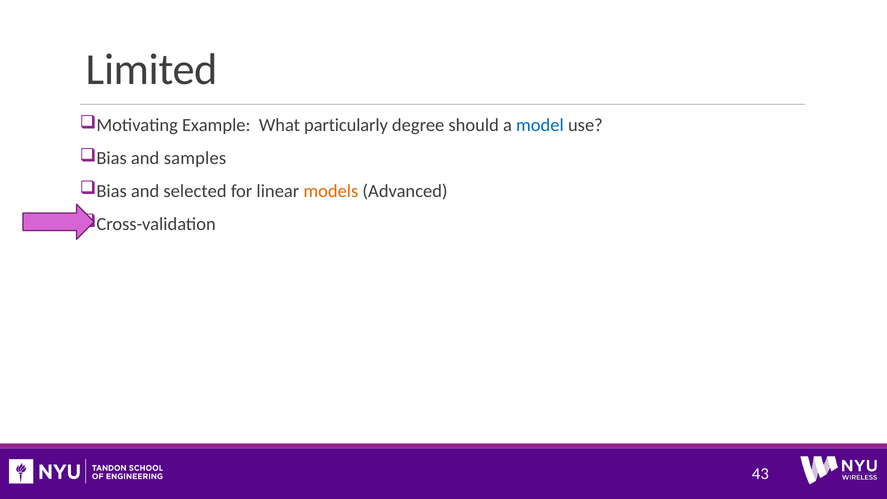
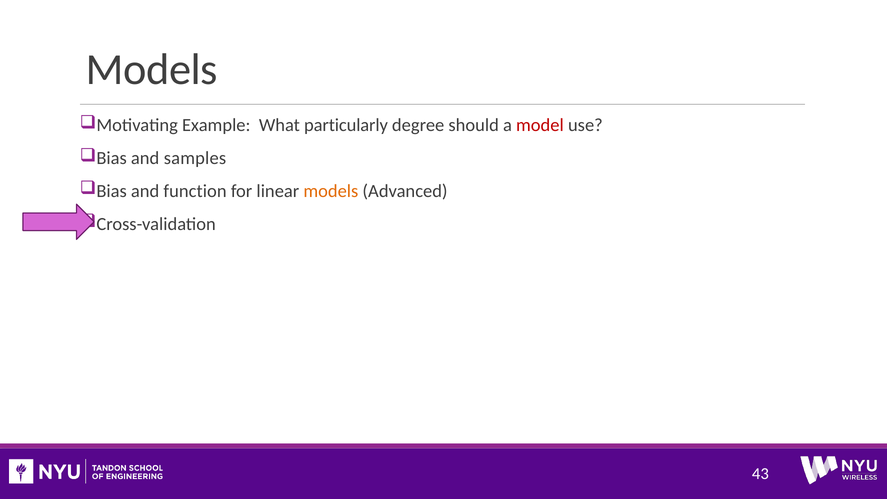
Limited at (152, 69): Limited -> Models
model colour: blue -> red
selected: selected -> function
